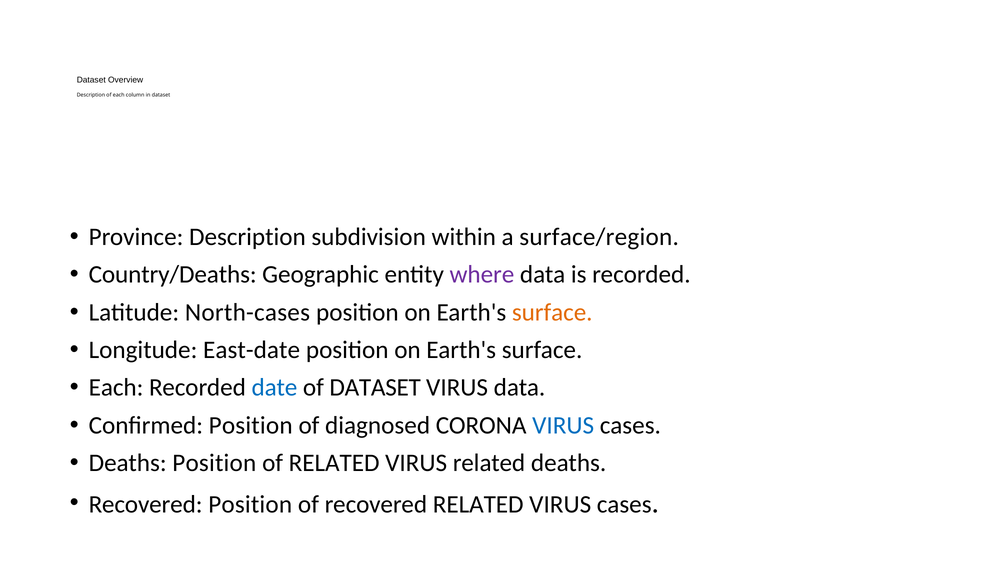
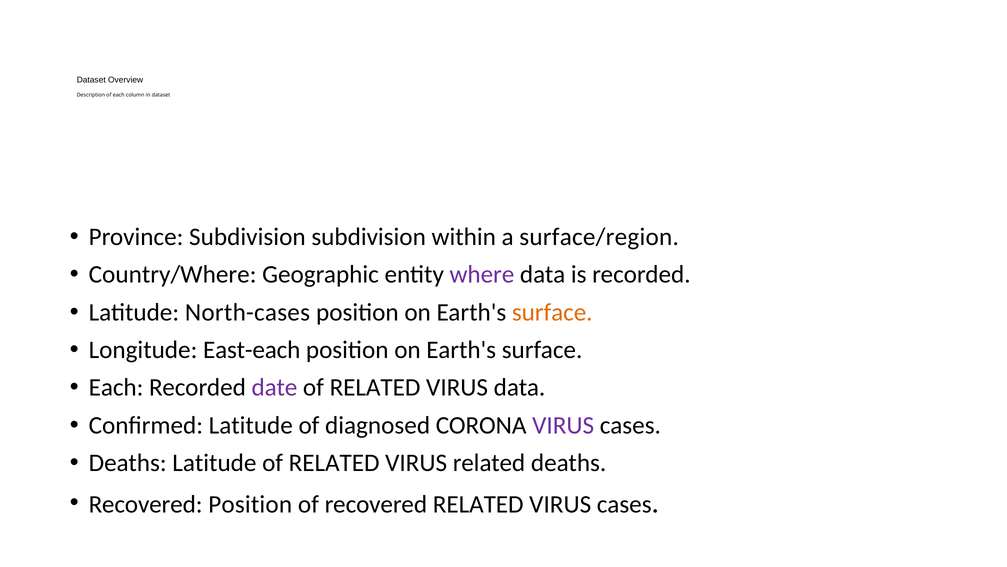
Province Description: Description -> Subdivision
Country/Deaths: Country/Deaths -> Country/Where
East-date: East-date -> East-each
date colour: blue -> purple
DATASET at (375, 387): DATASET -> RELATED
Confirmed Position: Position -> Latitude
VIRUS at (563, 425) colour: blue -> purple
Deaths Position: Position -> Latitude
